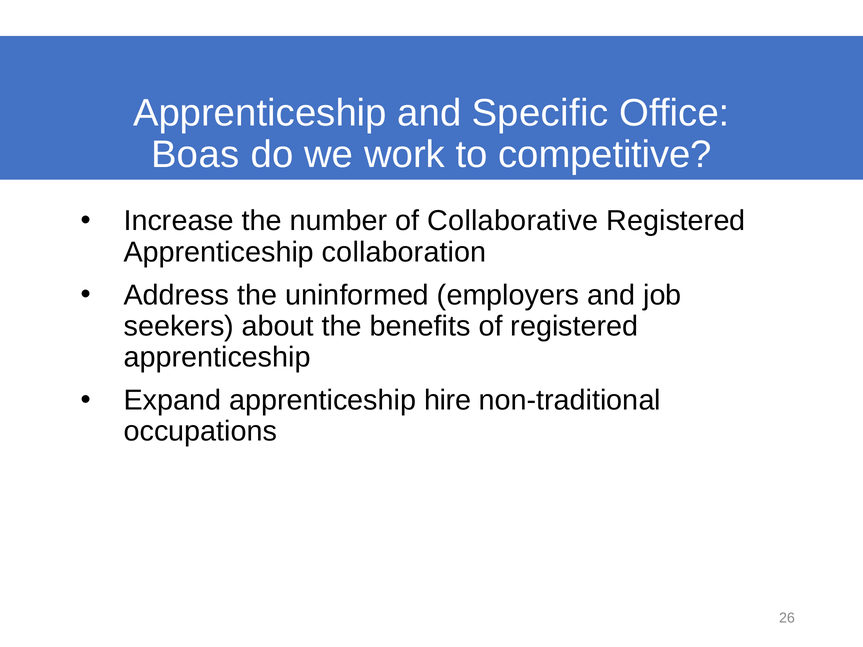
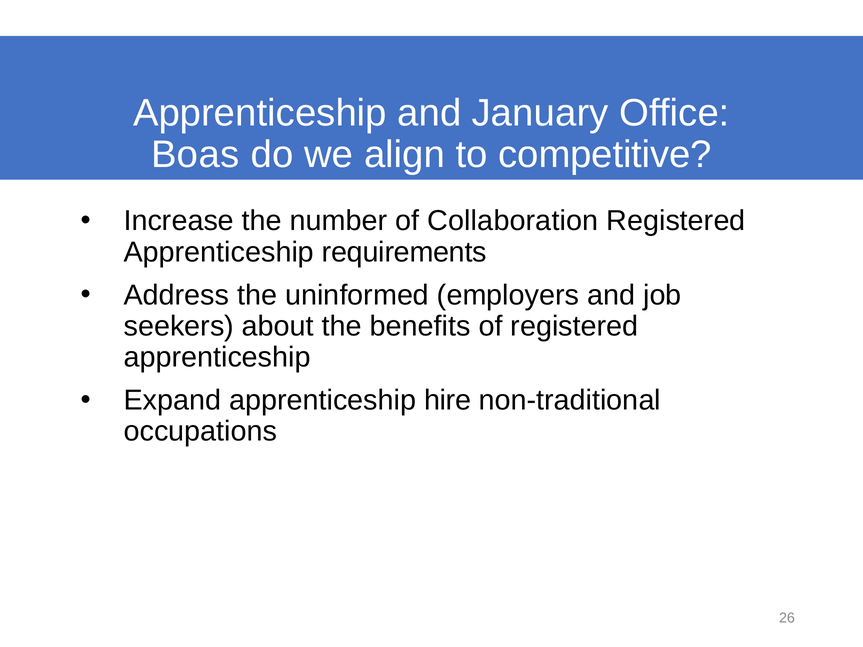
Specific: Specific -> January
work: work -> align
Collaborative: Collaborative -> Collaboration
collaboration: collaboration -> requirements
